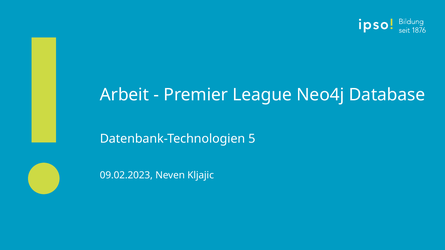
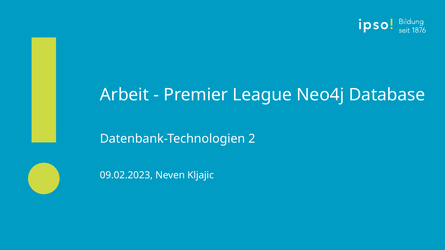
5: 5 -> 2
